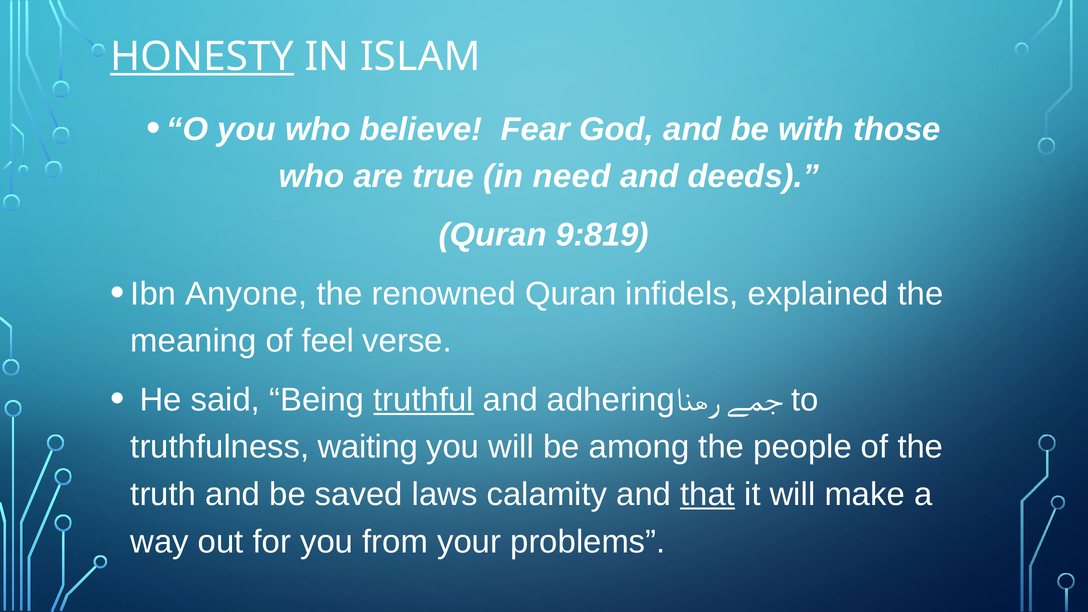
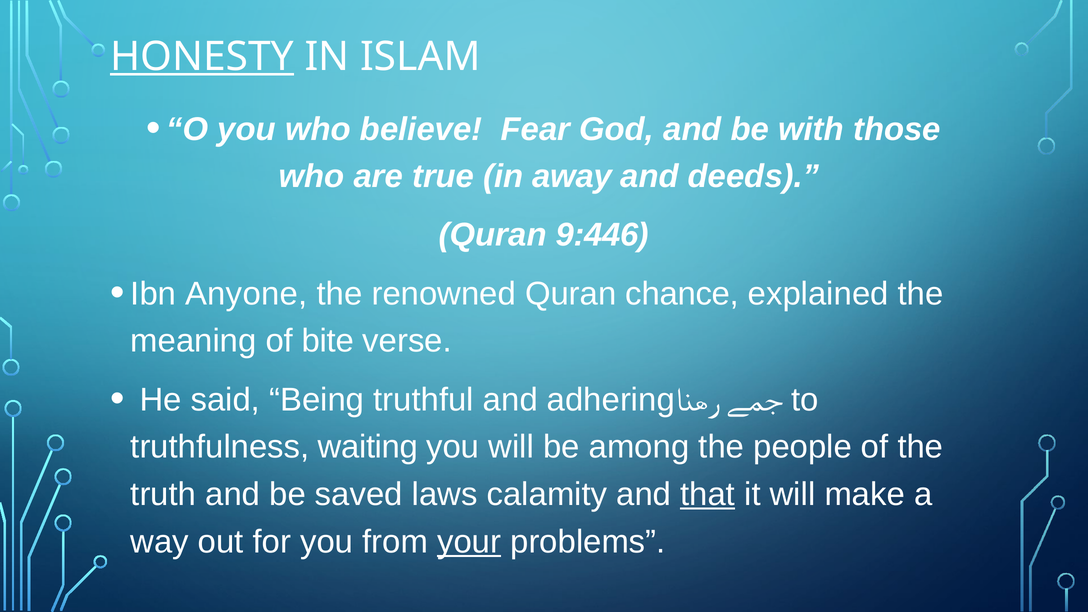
need: need -> away
9:819: 9:819 -> 9:446
infidels: infidels -> chance
feel: feel -> bite
truthful underline: present -> none
your underline: none -> present
